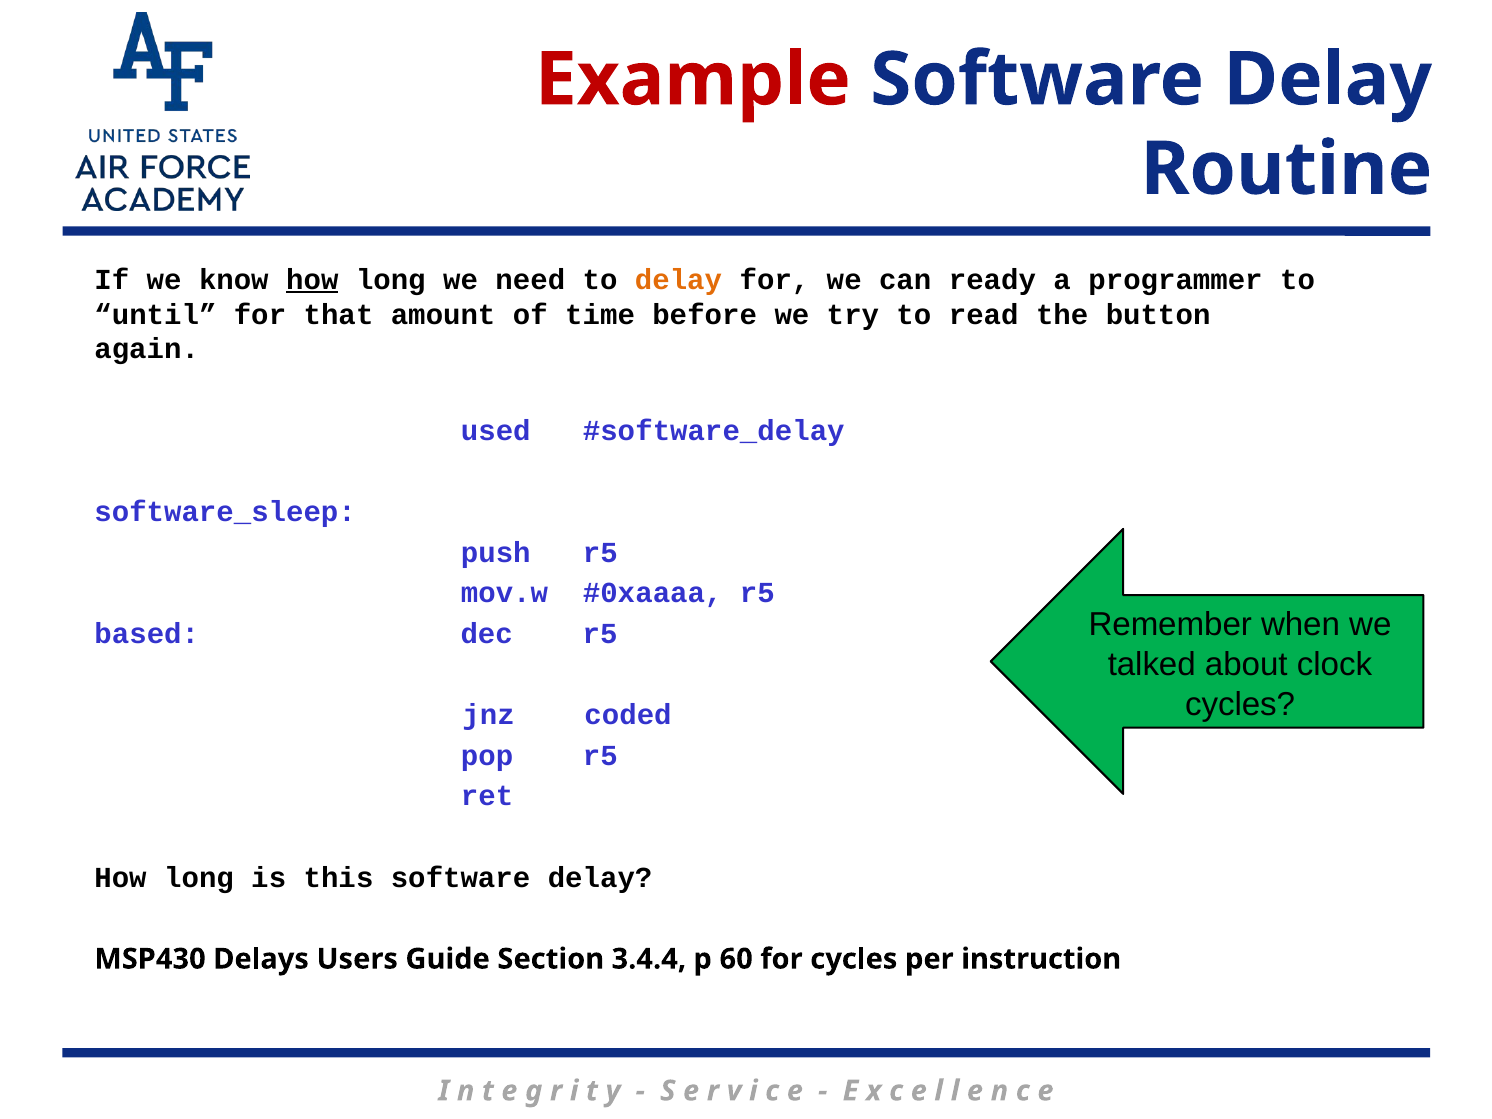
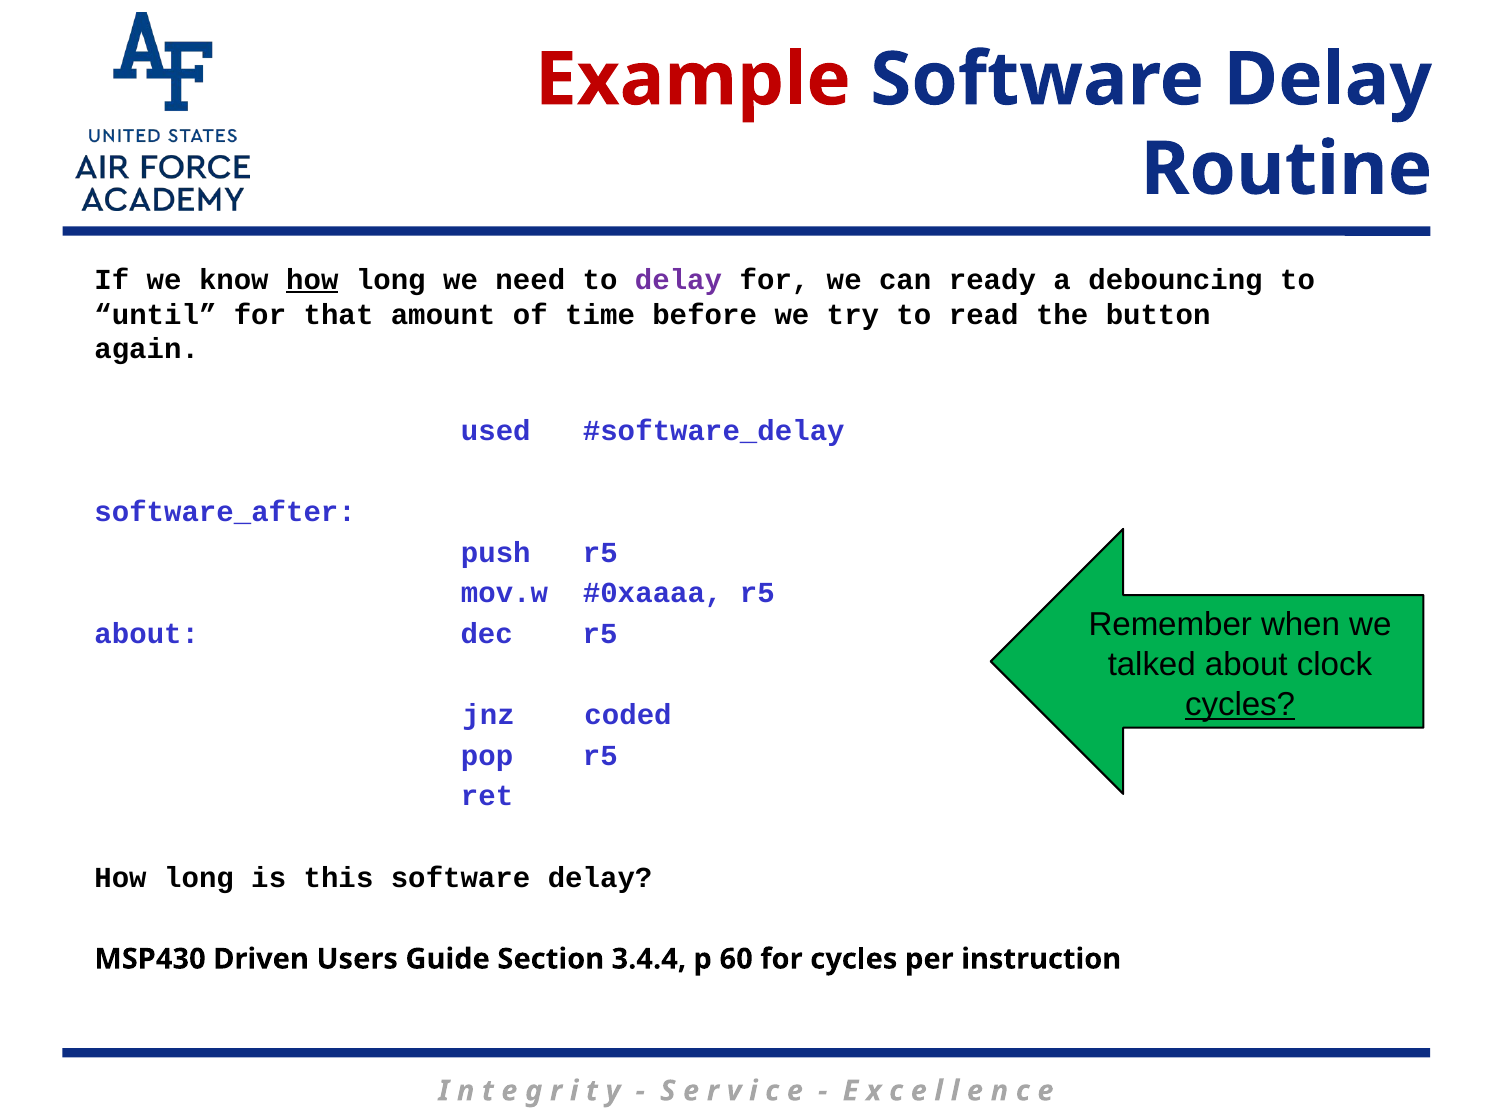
delay at (679, 280) colour: orange -> purple
programmer: programmer -> debouncing
software_sleep: software_sleep -> software_after
based at (147, 634): based -> about
cycles at (1240, 704) underline: none -> present
Delays: Delays -> Driven
